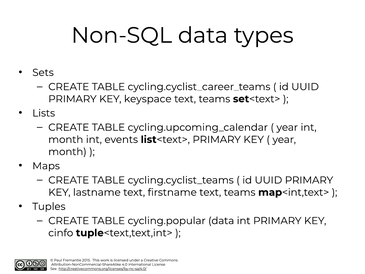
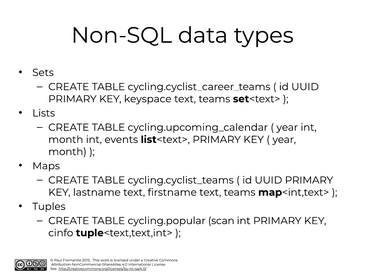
cycling.popular data: data -> scan
